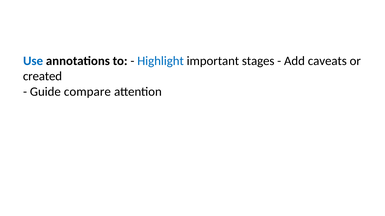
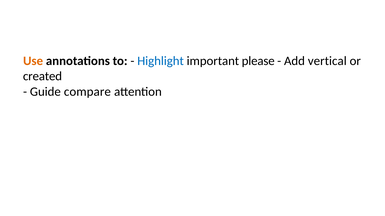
Use colour: blue -> orange
stages: stages -> please
caveats: caveats -> vertical
